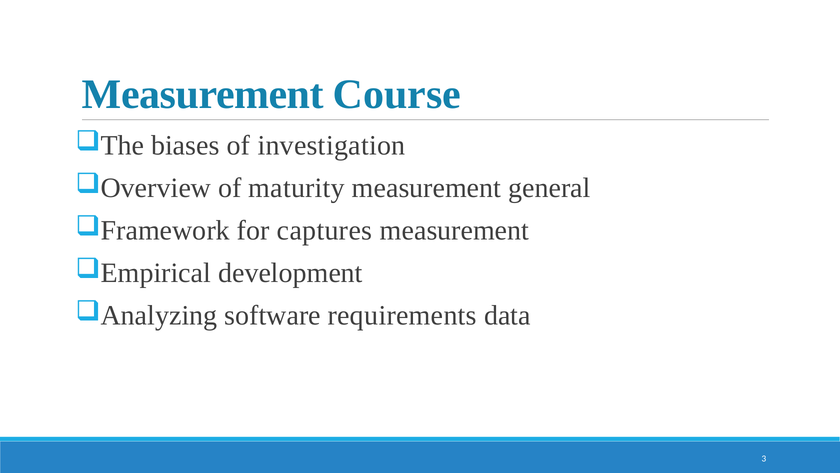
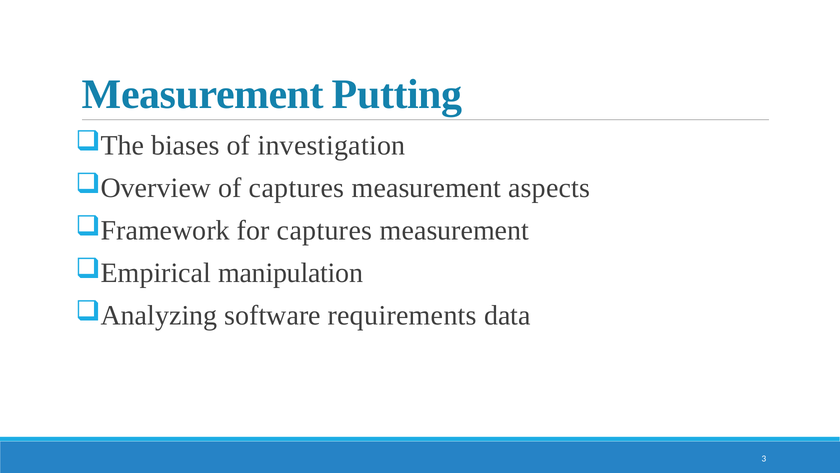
Course: Course -> Putting
of maturity: maturity -> captures
general: general -> aspects
development: development -> manipulation
